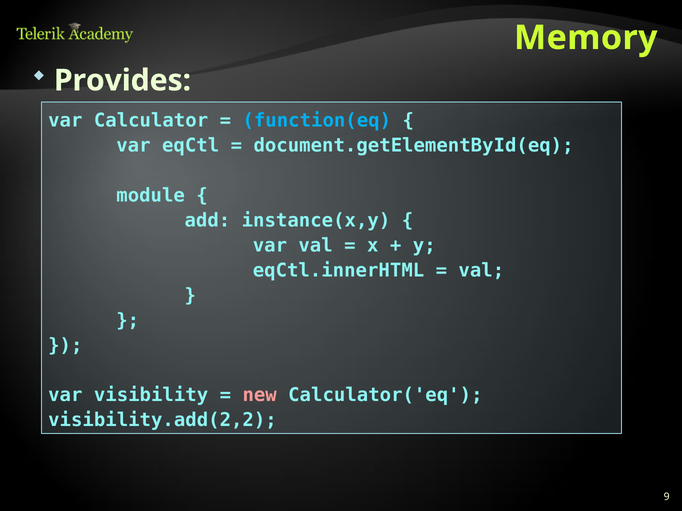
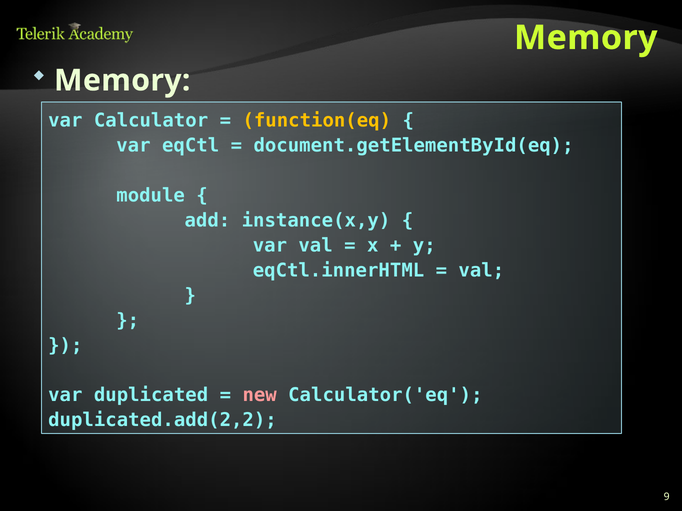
Provides at (122, 81): Provides -> Memory
function(eq colour: light blue -> yellow
visibility: visibility -> duplicated
visibility.add(2,2: visibility.add(2,2 -> duplicated.add(2,2
